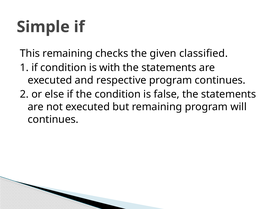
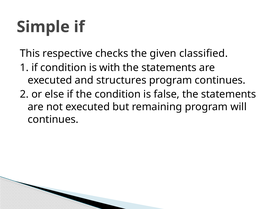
This remaining: remaining -> respective
respective: respective -> structures
